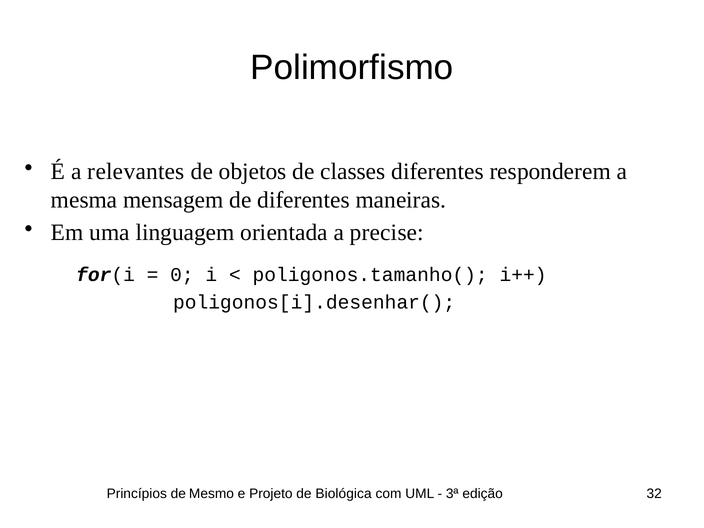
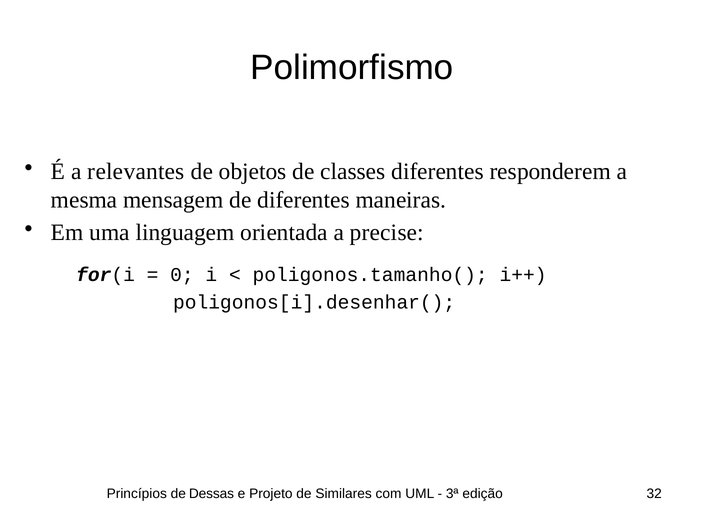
Mesmo: Mesmo -> Dessas
Biológica: Biológica -> Similares
